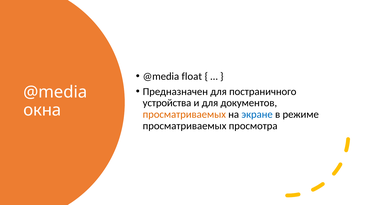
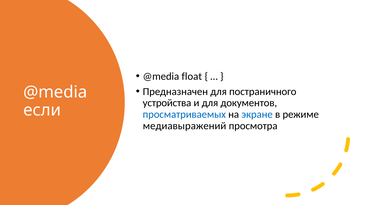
окна: окна -> если
просматриваемых at (184, 115) colour: orange -> blue
просматриваемых at (185, 126): просматриваемых -> медиавыражений
